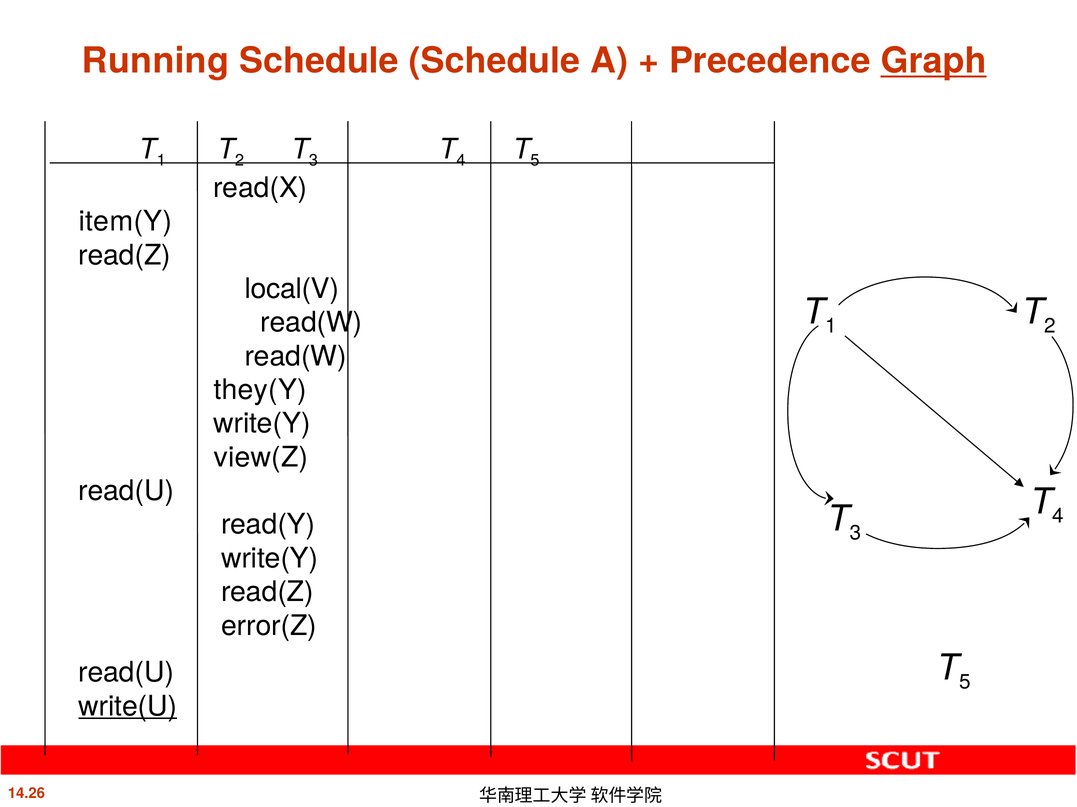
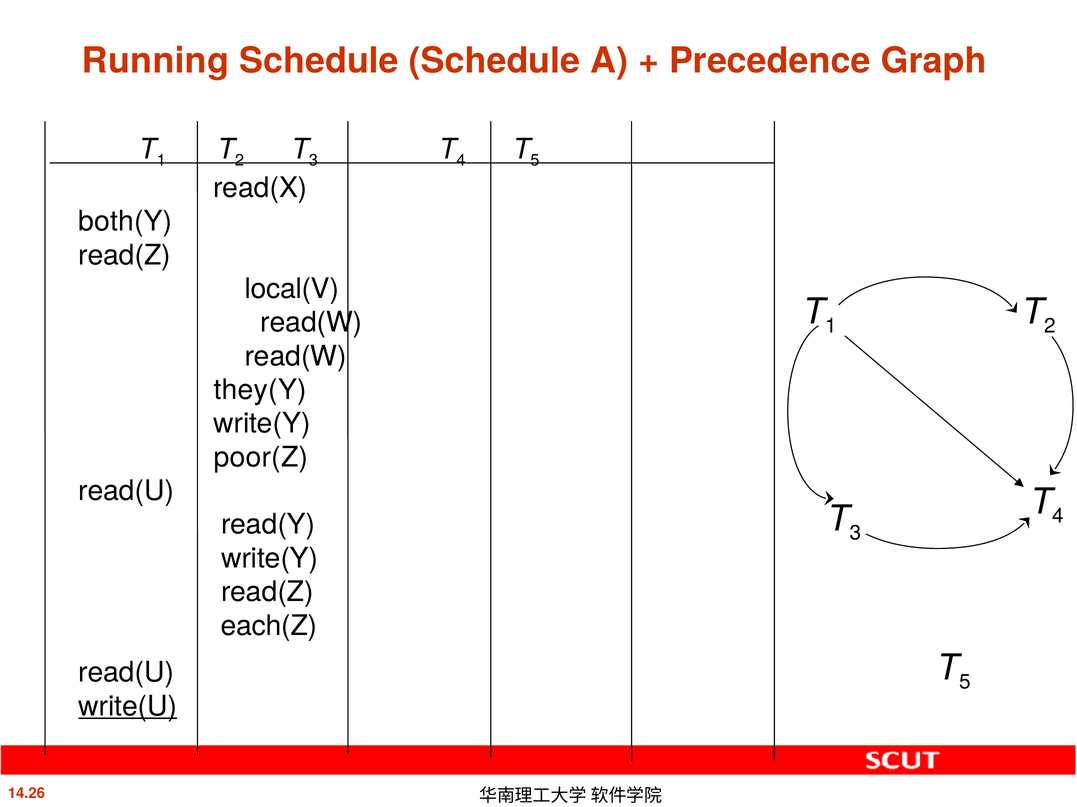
Graph underline: present -> none
item(Y: item(Y -> both(Y
view(Z: view(Z -> poor(Z
error(Z: error(Z -> each(Z
